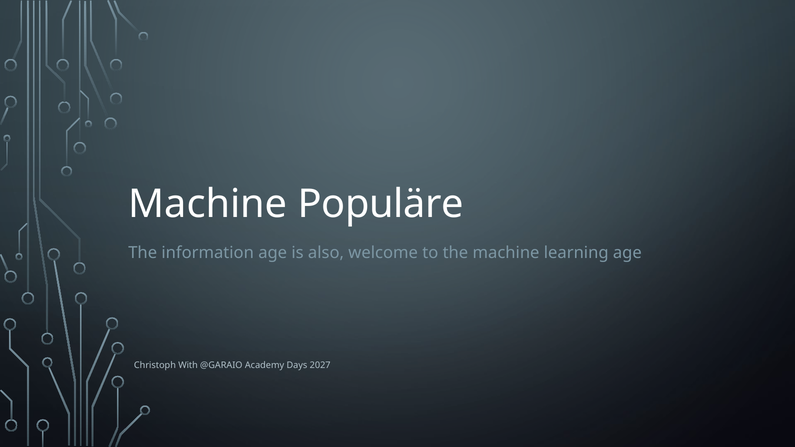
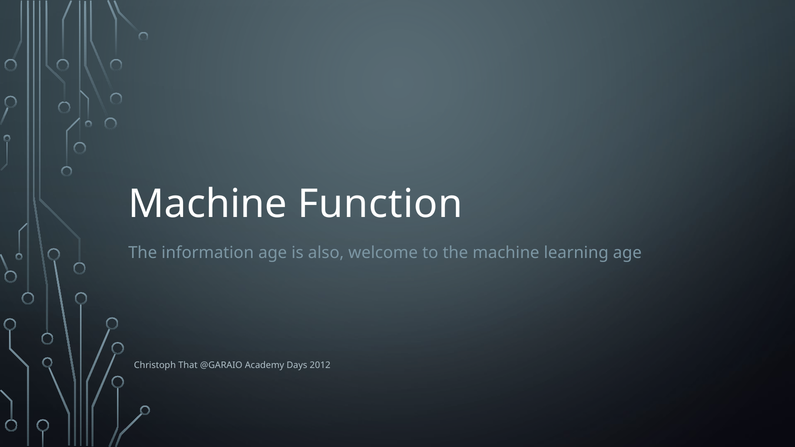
Populäre: Populäre -> Function
With: With -> That
2027: 2027 -> 2012
